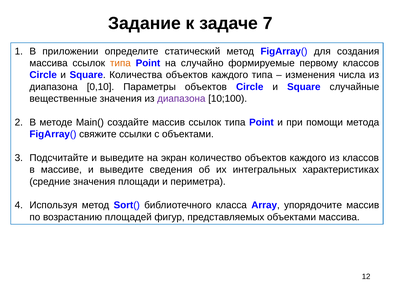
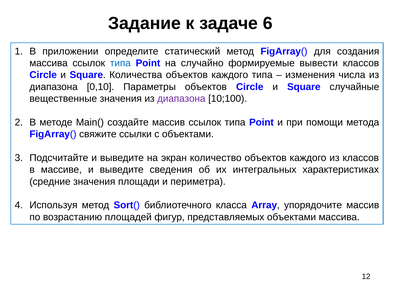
7: 7 -> 6
типа at (120, 63) colour: orange -> blue
первому: первому -> вывести
